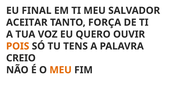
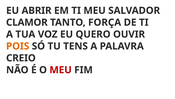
FINAL: FINAL -> ABRIR
ACEITAR: ACEITAR -> CLAMOR
MEU at (61, 70) colour: orange -> red
